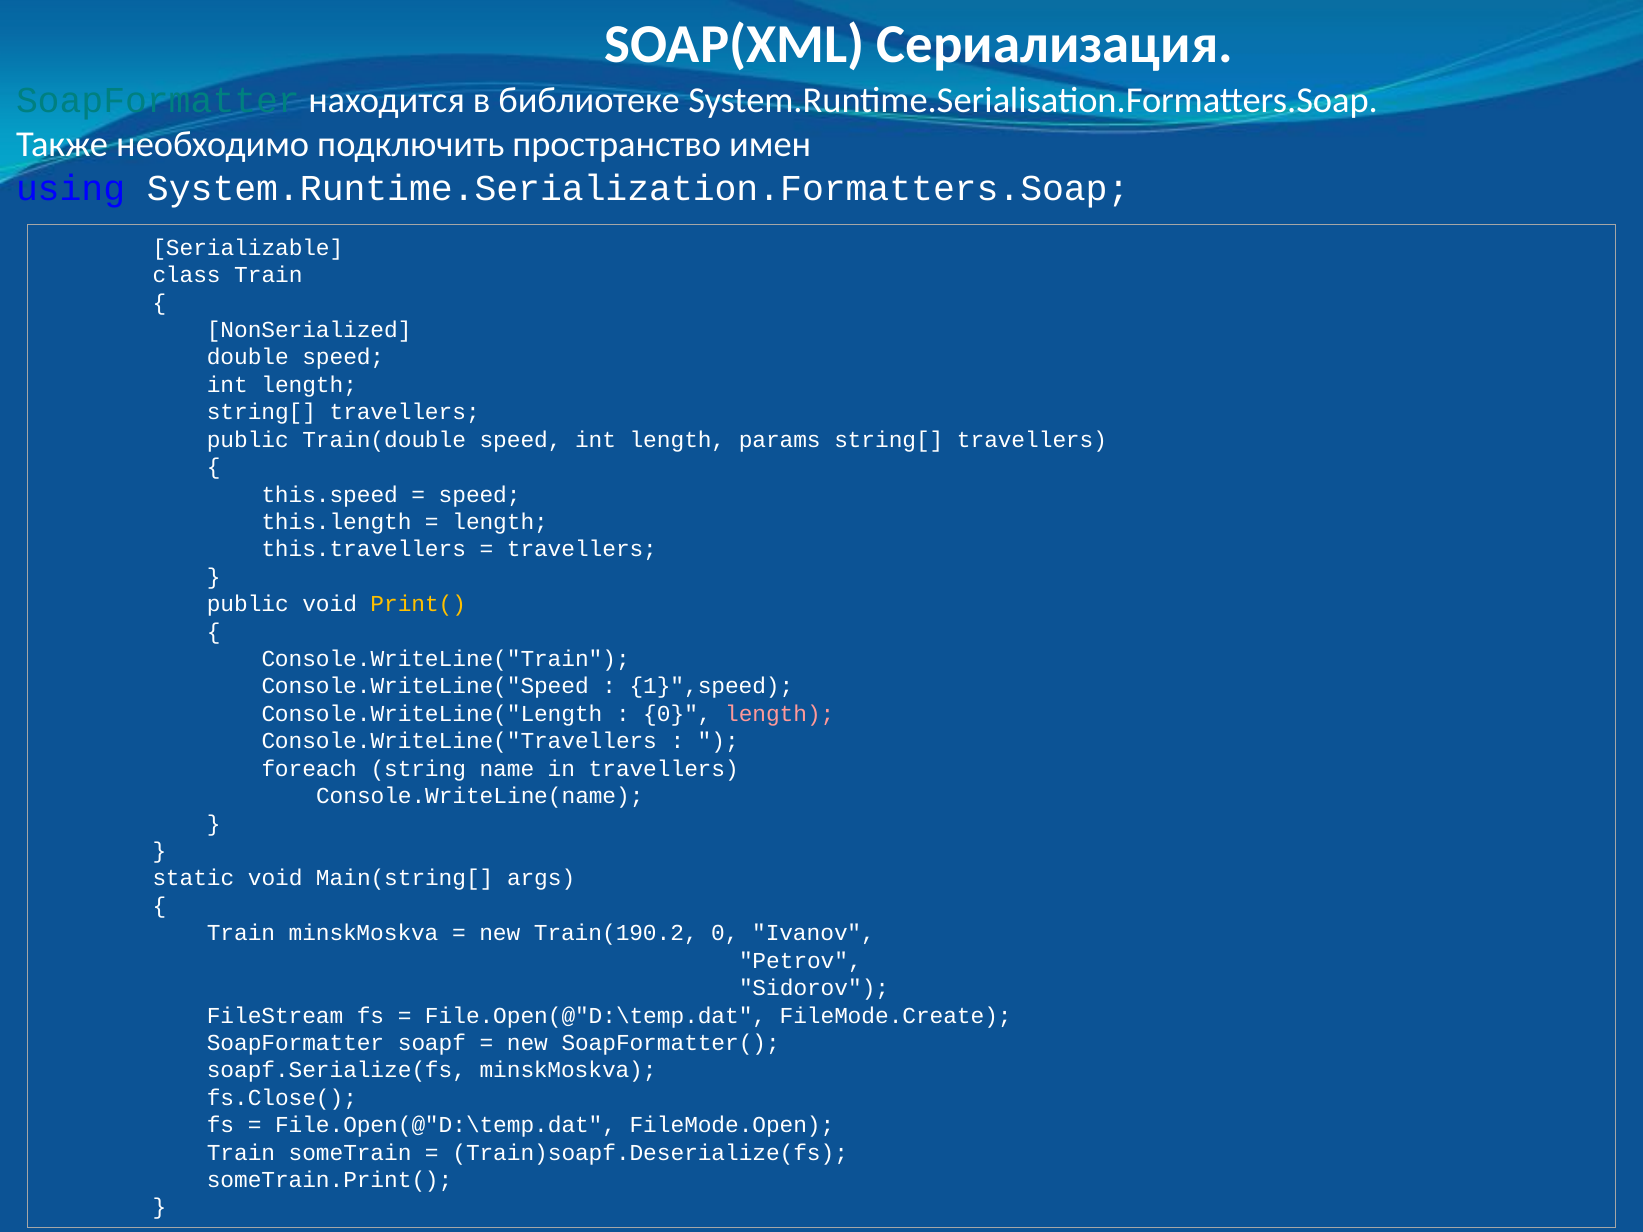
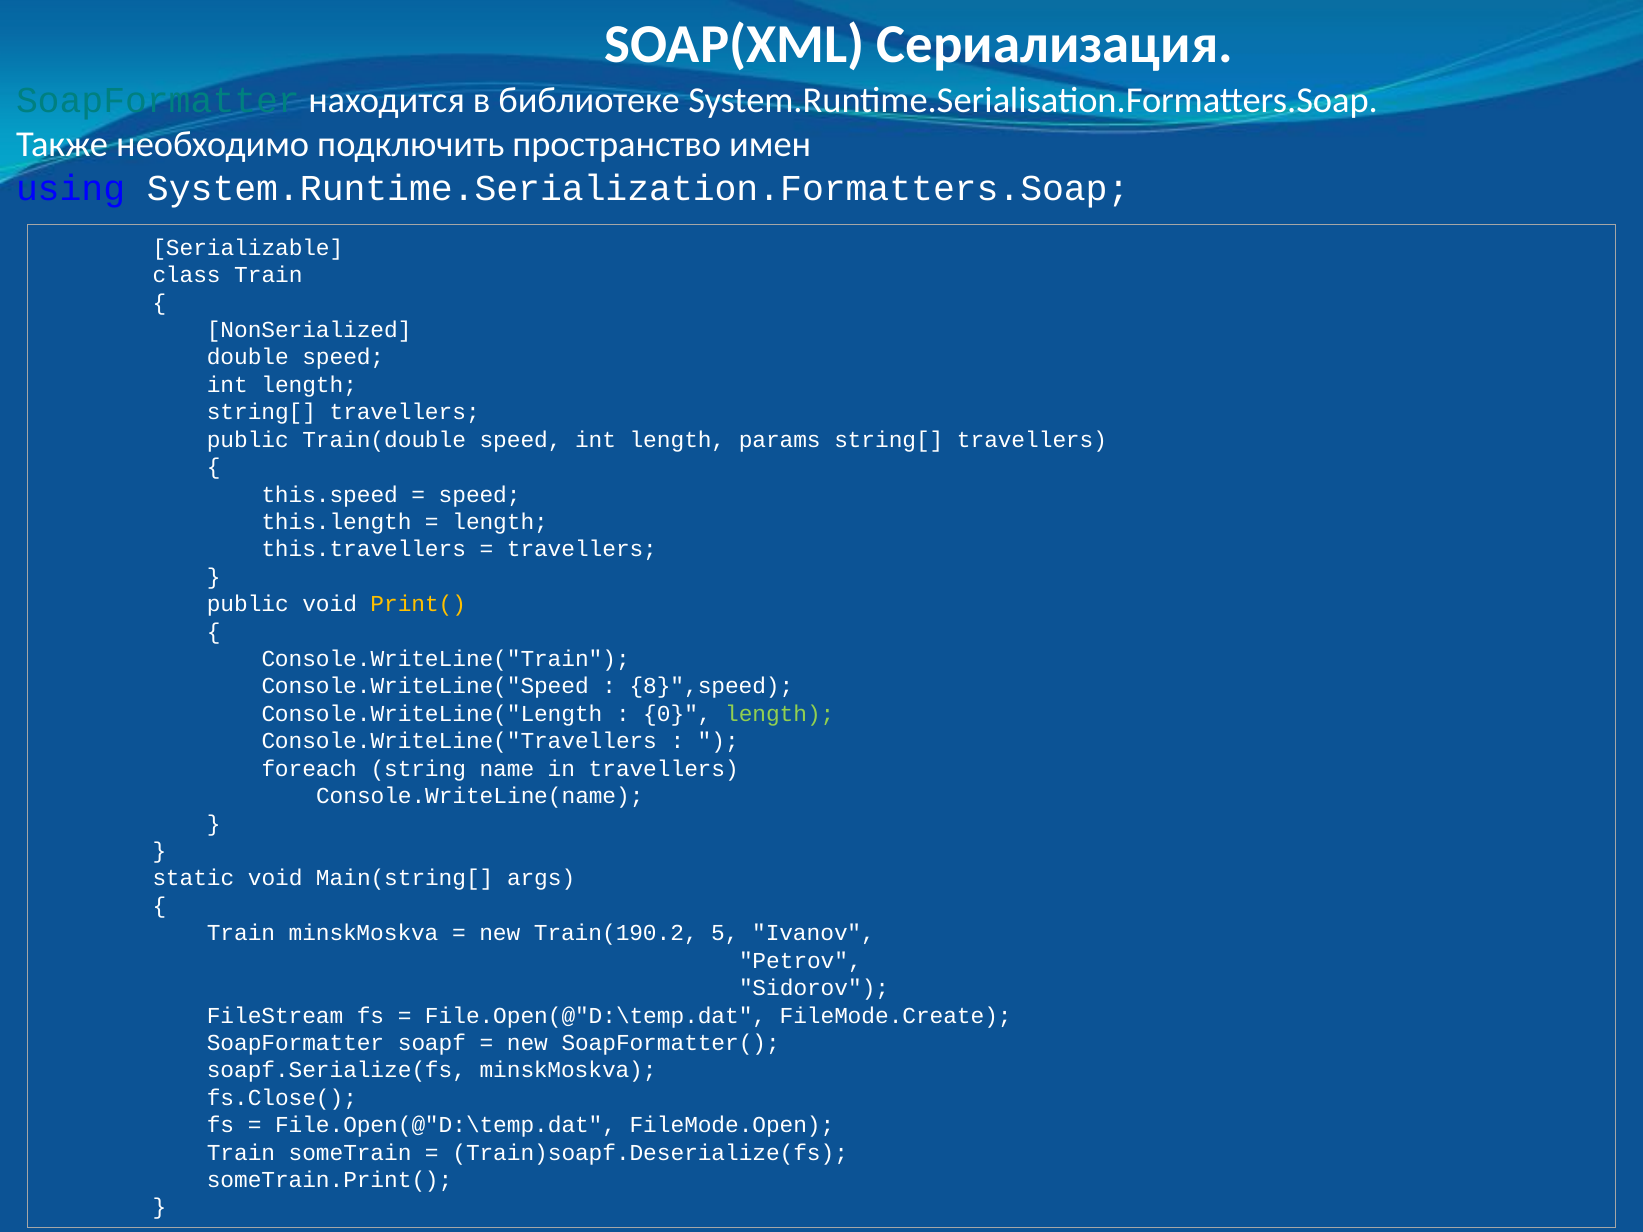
1}",speed: 1}",speed -> 8}",speed
length at (780, 714) colour: pink -> light green
Train(190.2 0: 0 -> 5
